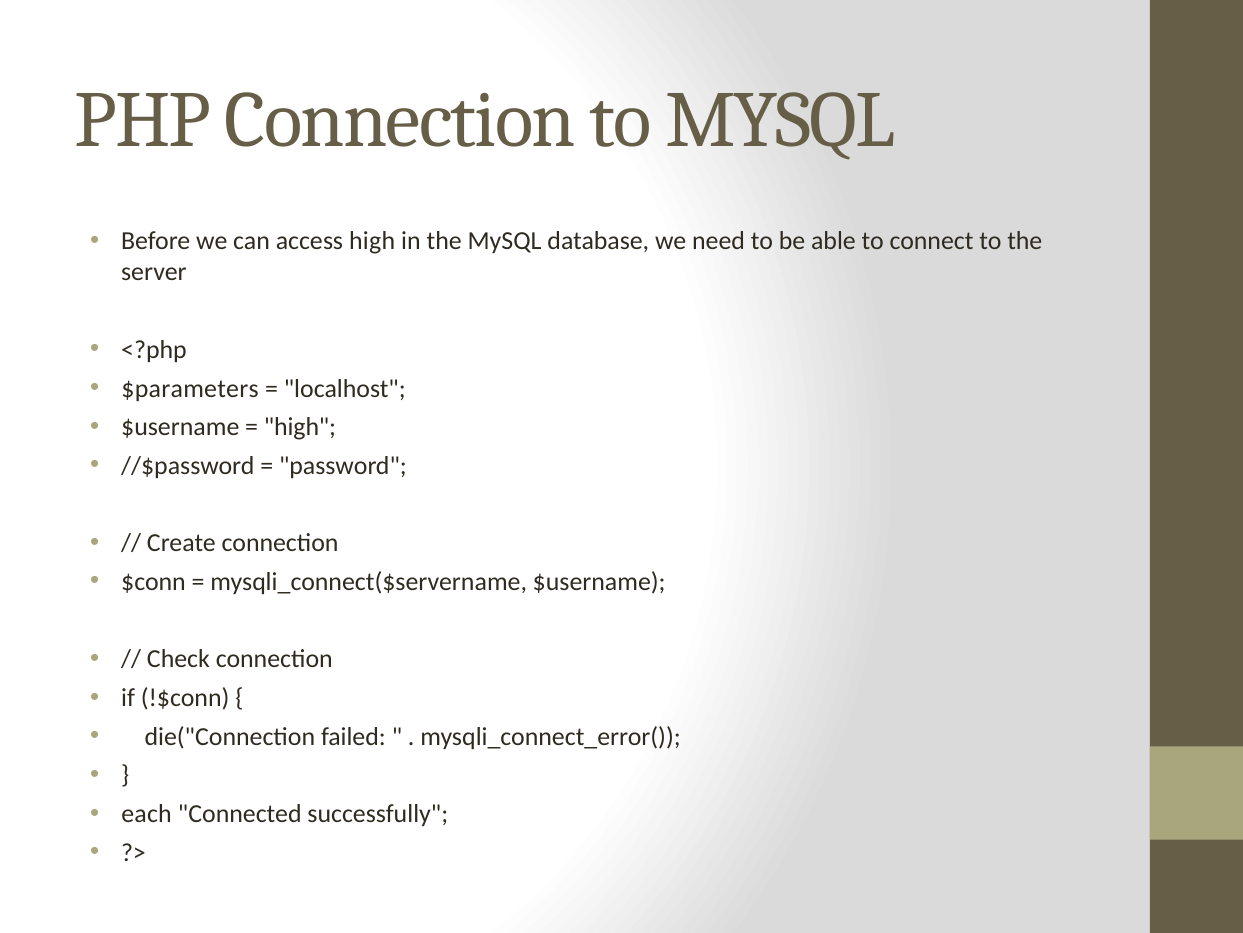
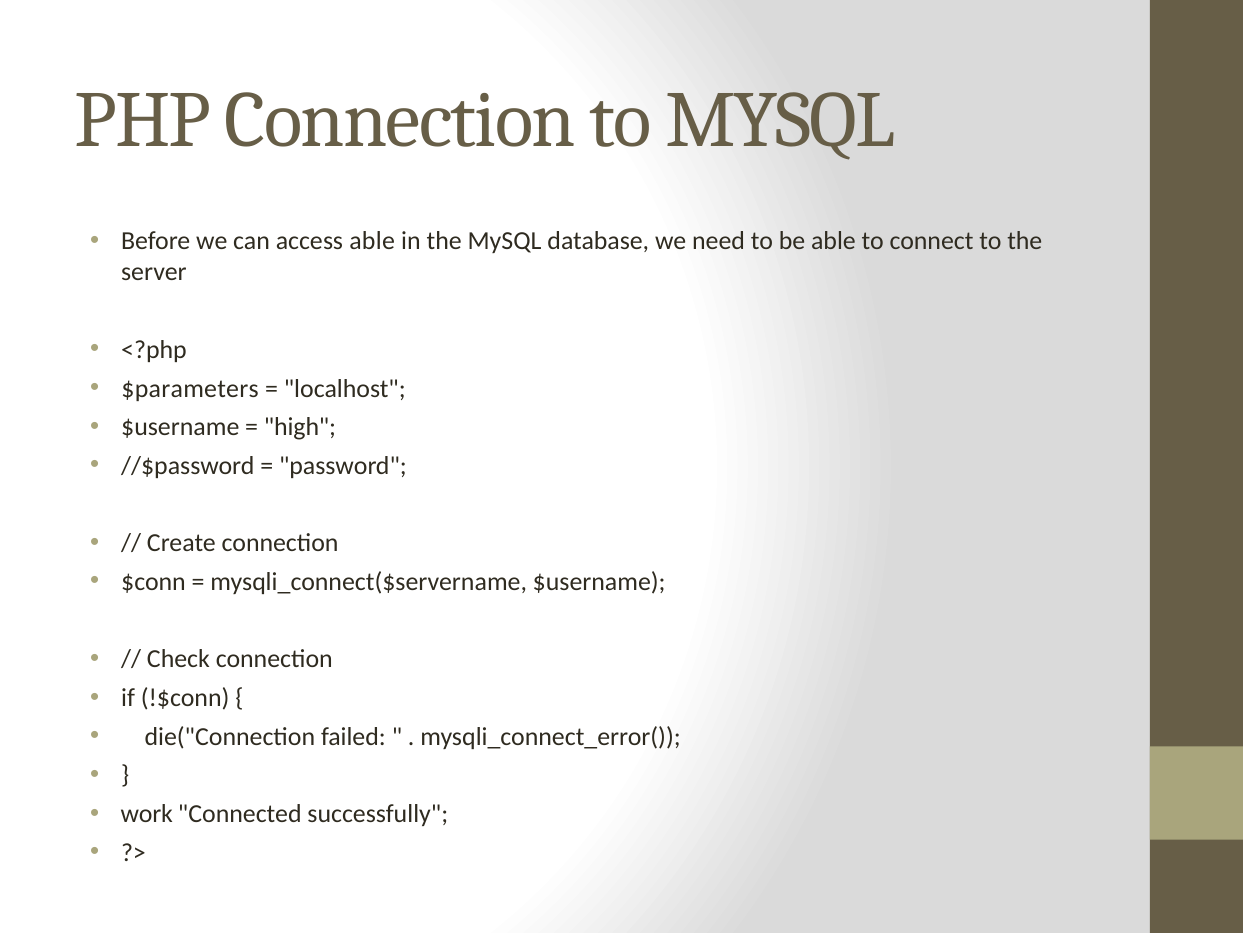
access high: high -> able
each: each -> work
